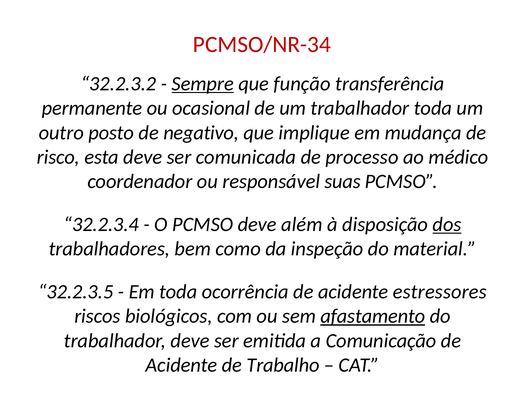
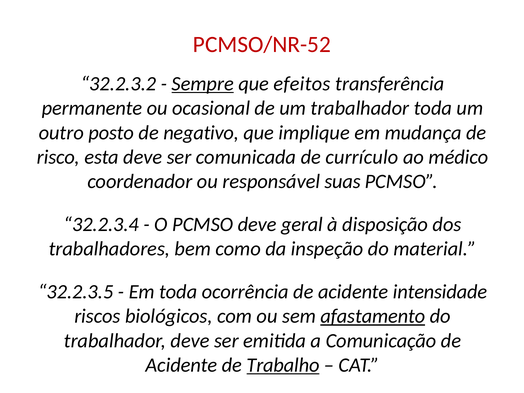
PCMSO/NR-34: PCMSO/NR-34 -> PCMSO/NR-52
função: função -> efeitos
processo: processo -> currículo
além: além -> geral
dos underline: present -> none
estressores: estressores -> intensidade
Trabalho underline: none -> present
